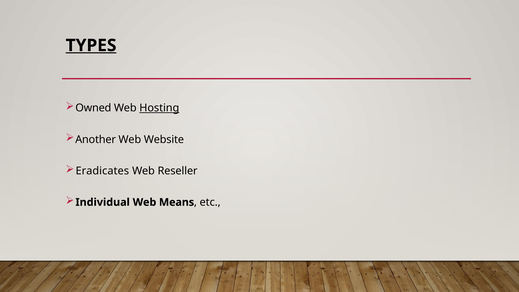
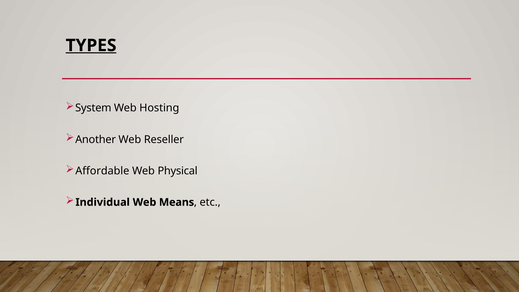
Owned: Owned -> System
Hosting underline: present -> none
Website: Website -> Reseller
Eradicates: Eradicates -> Affordable
Reseller: Reseller -> Physical
